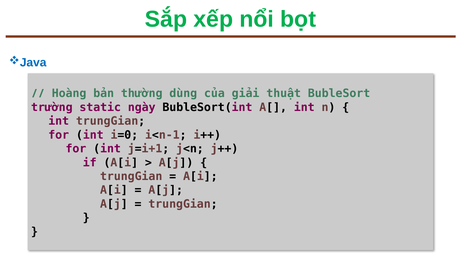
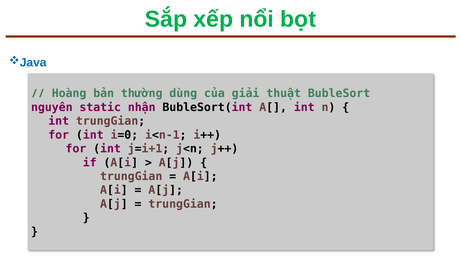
trường: trường -> nguyên
ngày: ngày -> nhận
